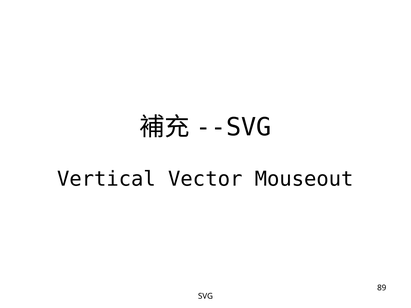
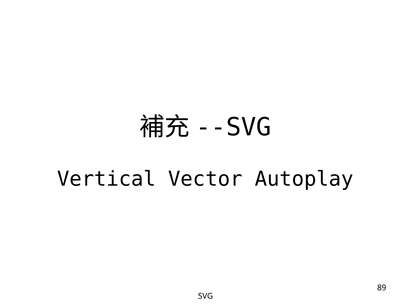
Mouseout: Mouseout -> Autoplay
